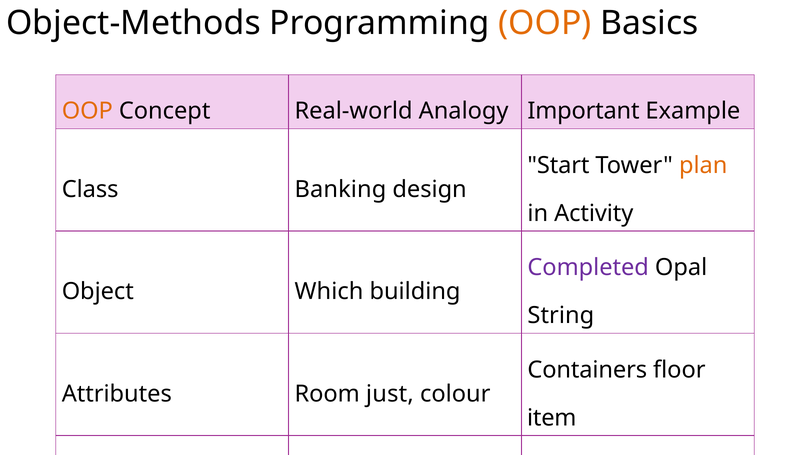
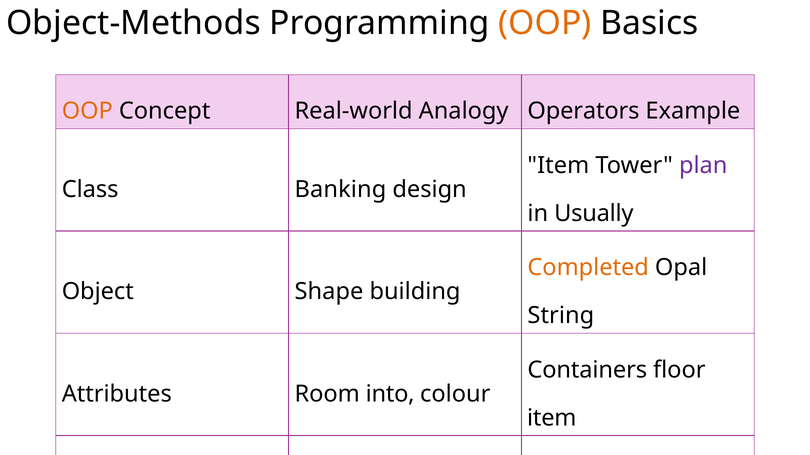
Important: Important -> Operators
Start at (558, 166): Start -> Item
plan colour: orange -> purple
Activity: Activity -> Usually
Completed colour: purple -> orange
Which: Which -> Shape
just: just -> into
